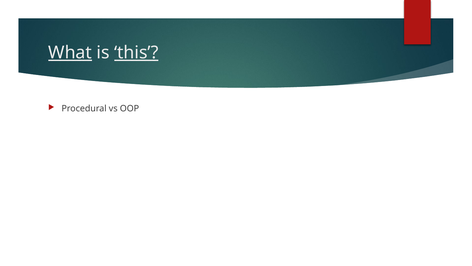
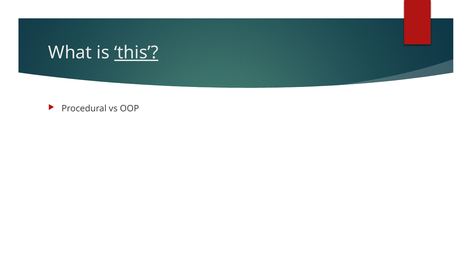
What underline: present -> none
